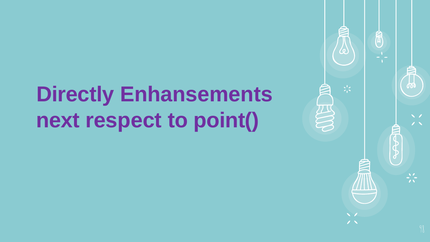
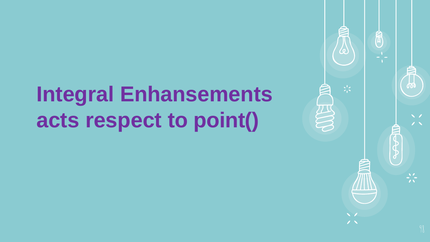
Directly: Directly -> Integral
next: next -> acts
